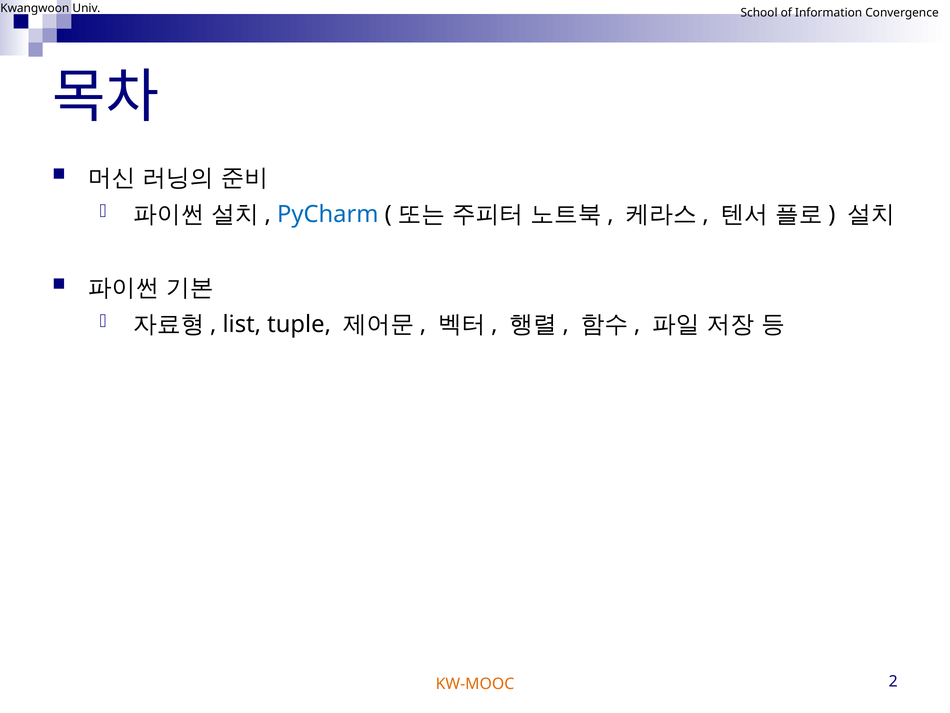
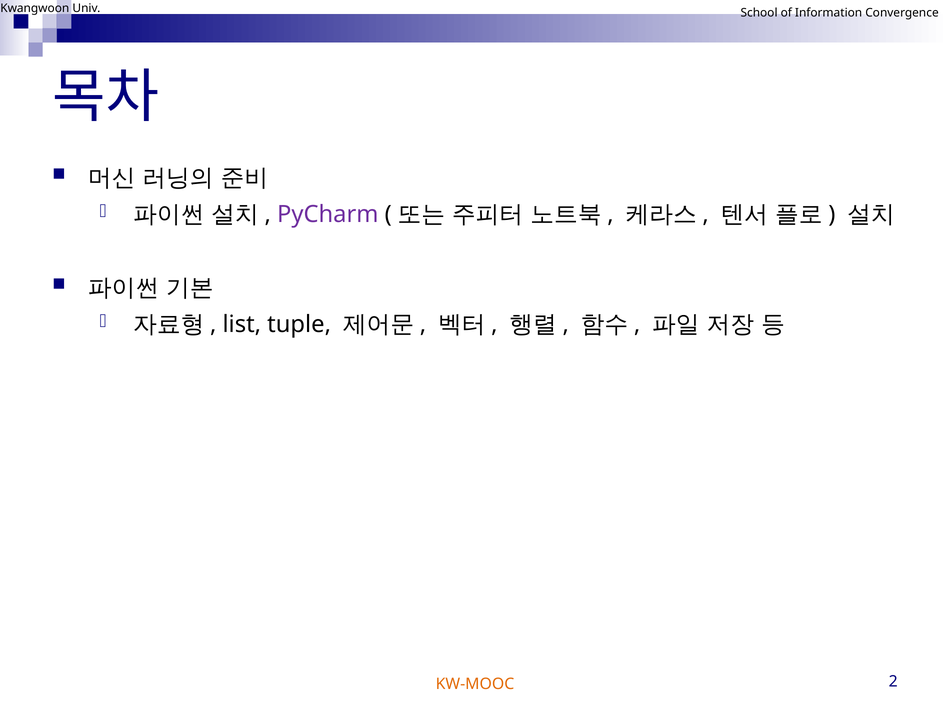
PyCharm colour: blue -> purple
